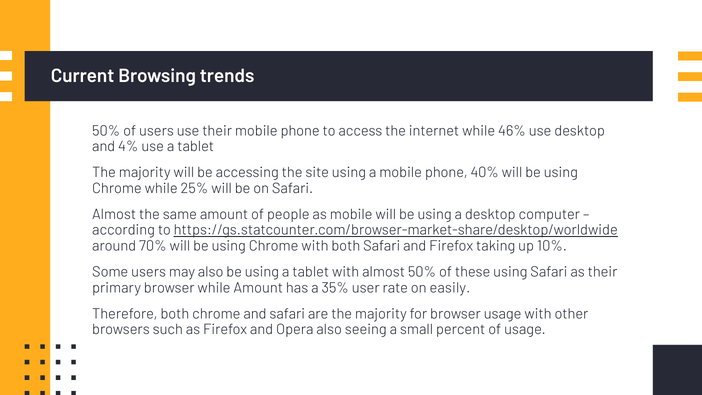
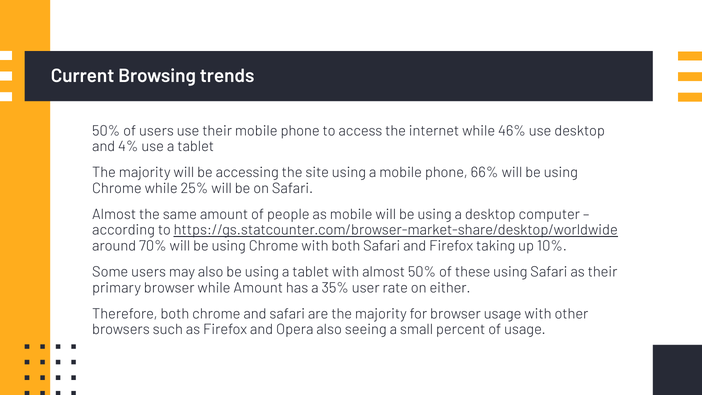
40%: 40% -> 66%
easily: easily -> either
